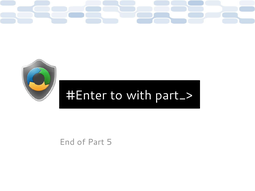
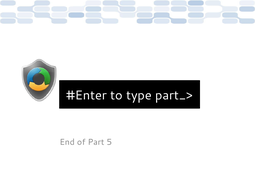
with: with -> type
